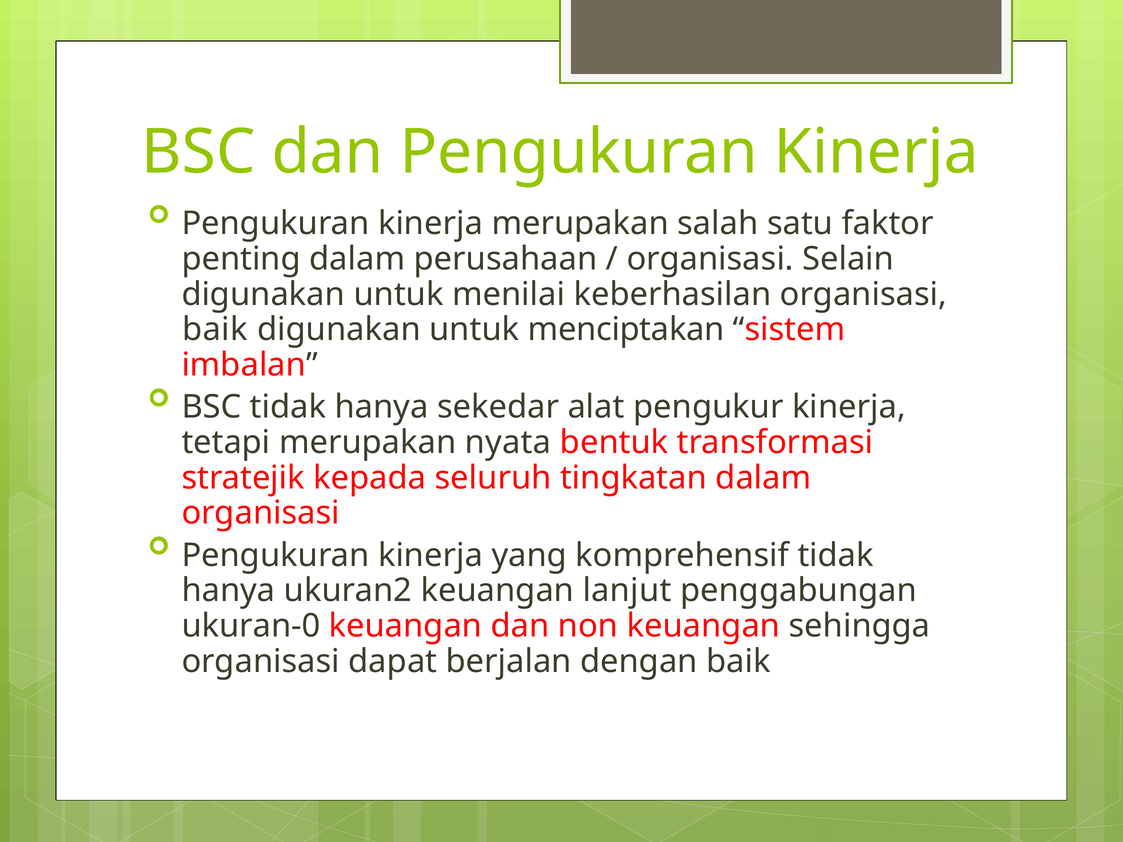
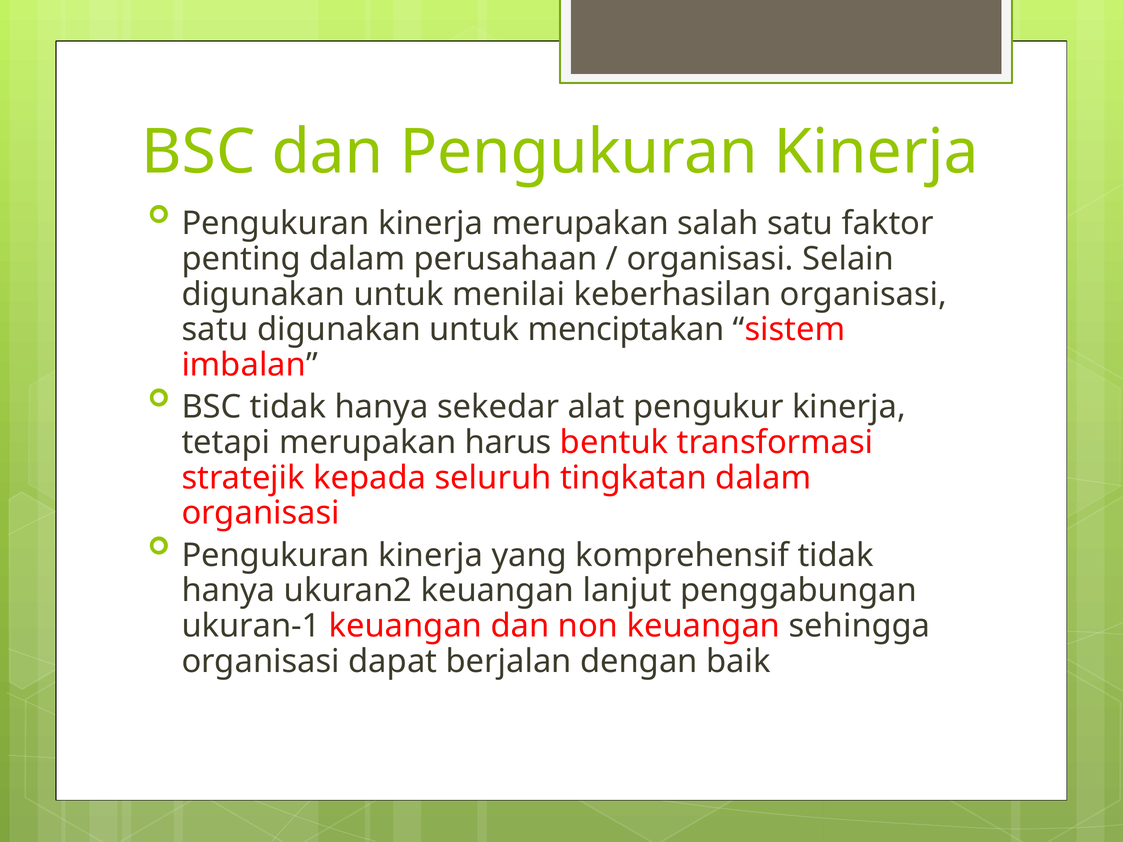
baik at (215, 330): baik -> satu
nyata: nyata -> harus
ukuran-0: ukuran-0 -> ukuran-1
